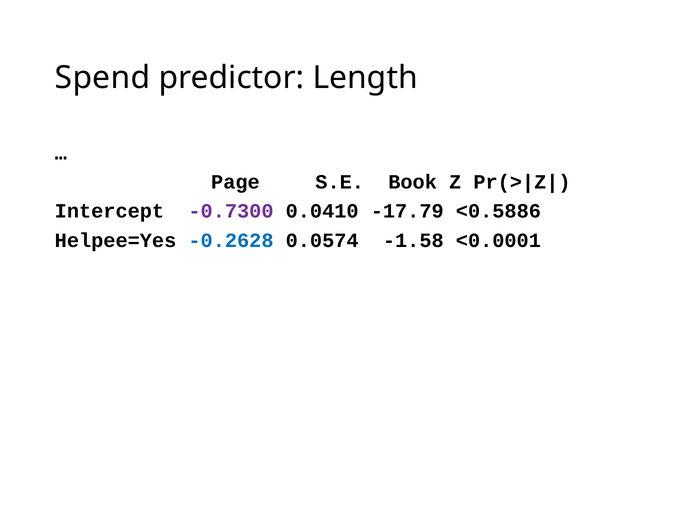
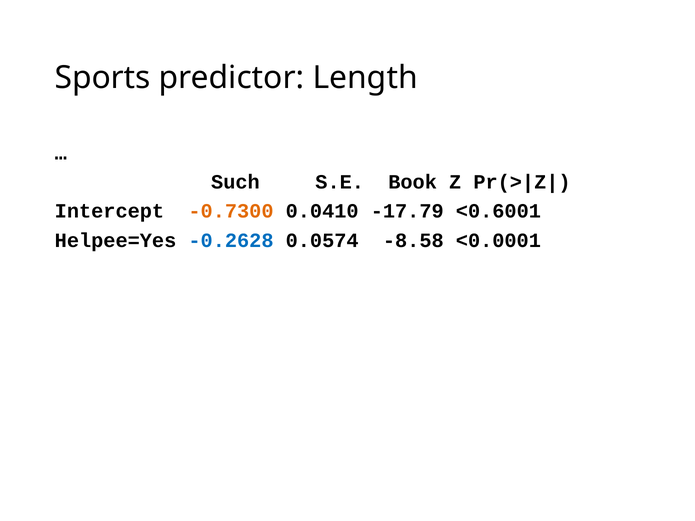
Spend: Spend -> Sports
Page: Page -> Such
-0.7300 colour: purple -> orange
<0.5886: <0.5886 -> <0.6001
-1.58: -1.58 -> -8.58
